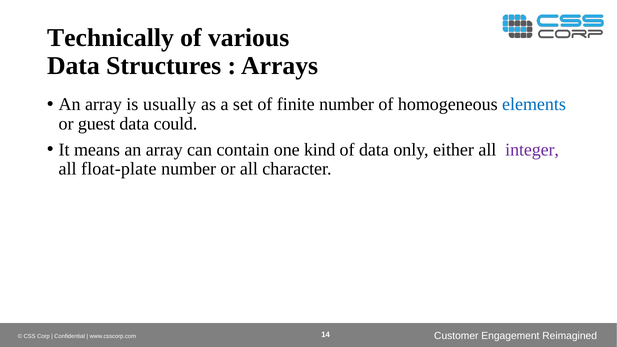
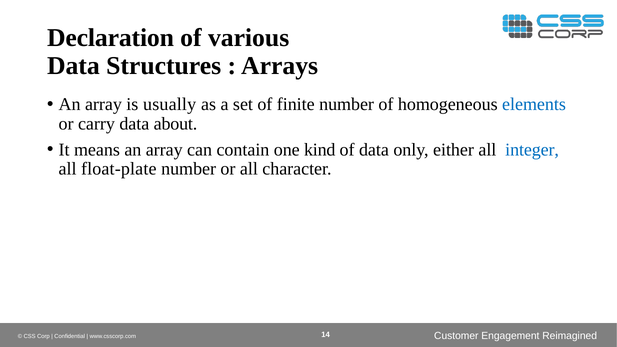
Technically: Technically -> Declaration
guest: guest -> carry
could: could -> about
integer colour: purple -> blue
